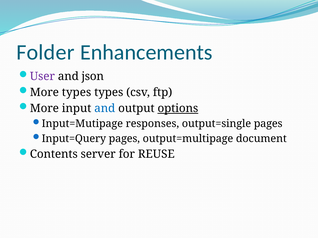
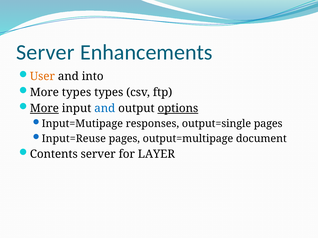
Folder at (45, 53): Folder -> Server
User colour: purple -> orange
json: json -> into
More at (44, 109) underline: none -> present
Input=Query: Input=Query -> Input=Reuse
REUSE: REUSE -> LAYER
